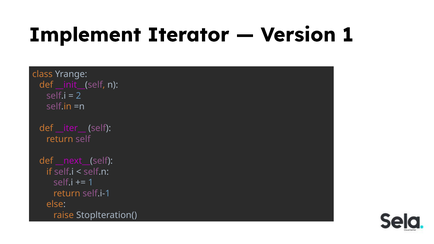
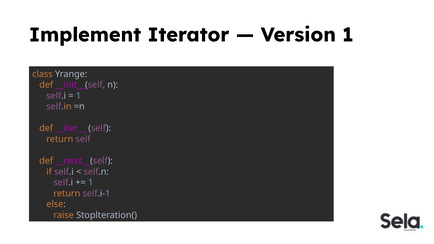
2 at (78, 96): 2 -> 1
